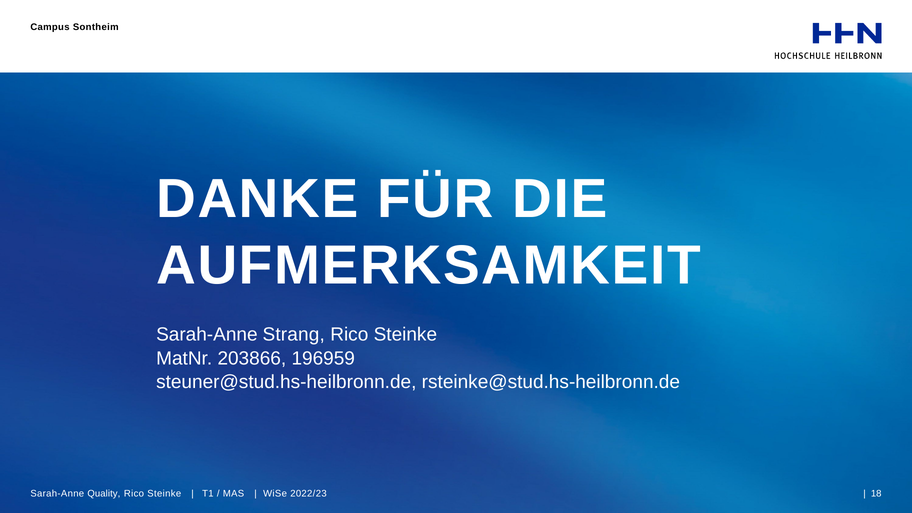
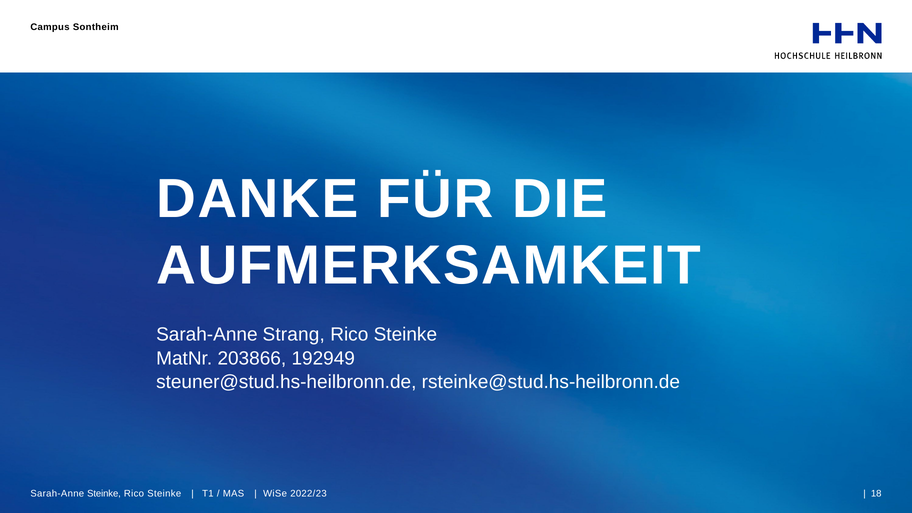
196959: 196959 -> 192949
Sarah-Anne Quality: Quality -> Steinke
